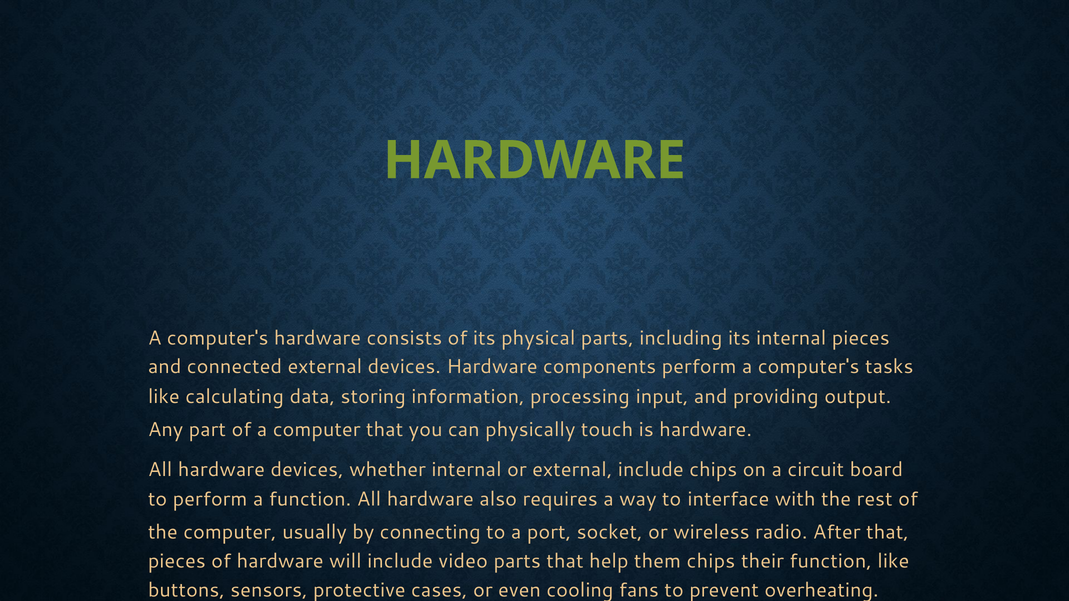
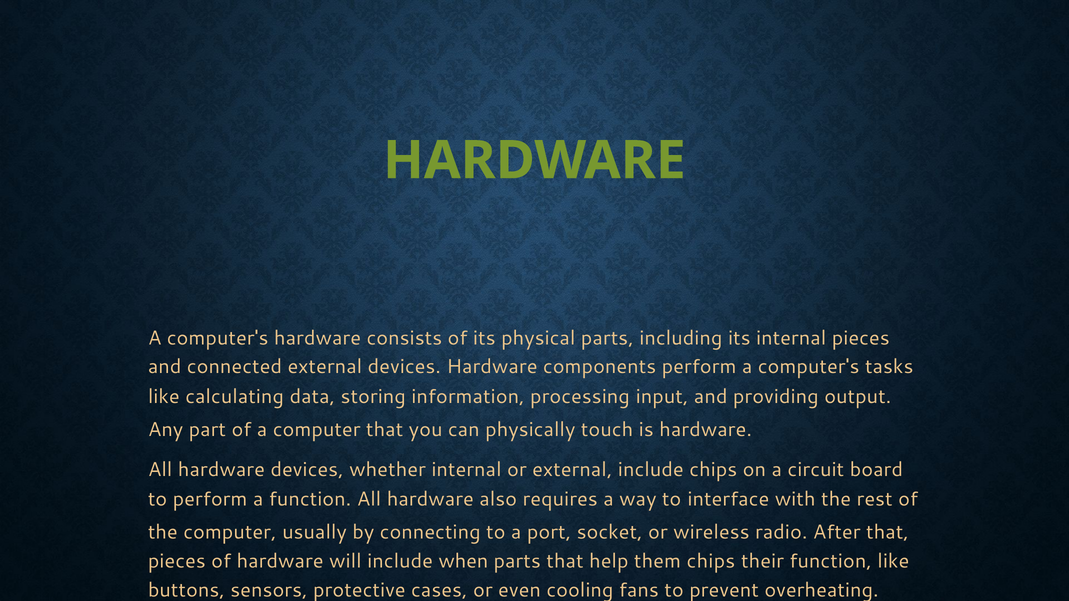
video: video -> when
